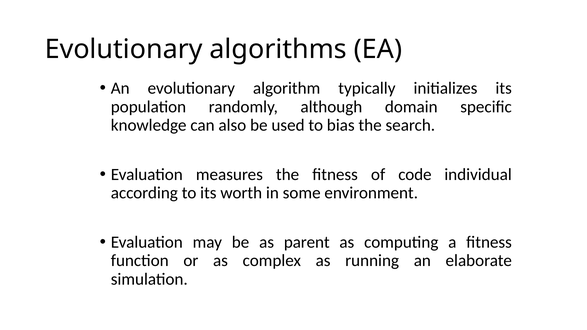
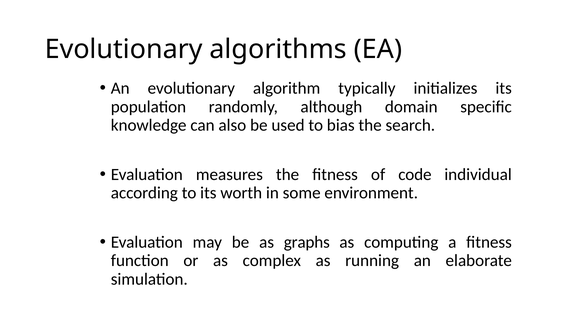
parent: parent -> graphs
